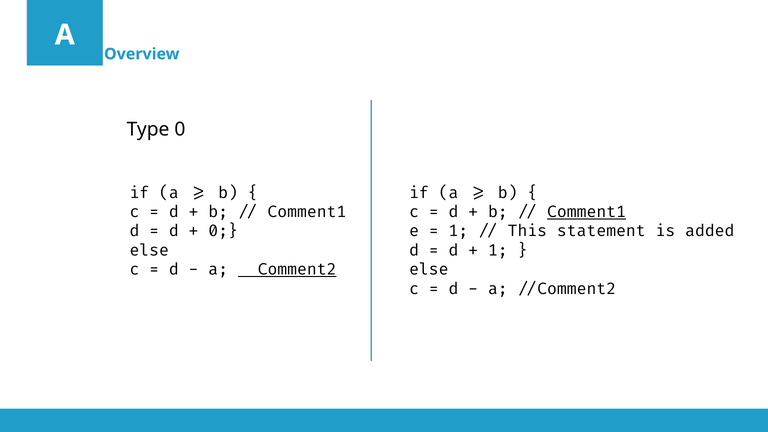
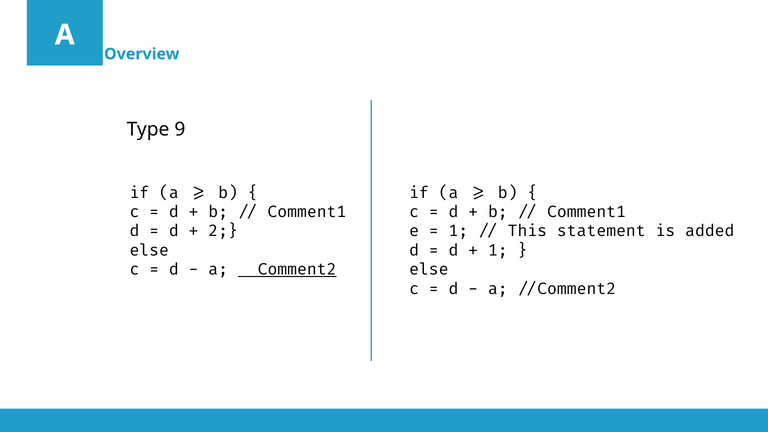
Type 0: 0 -> 9
Comment1 at (587, 212) underline: present -> none
0 at (223, 231): 0 -> 2
